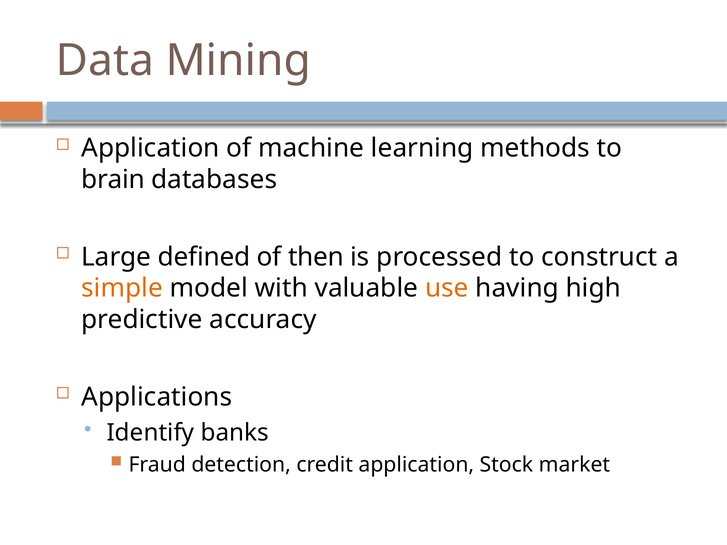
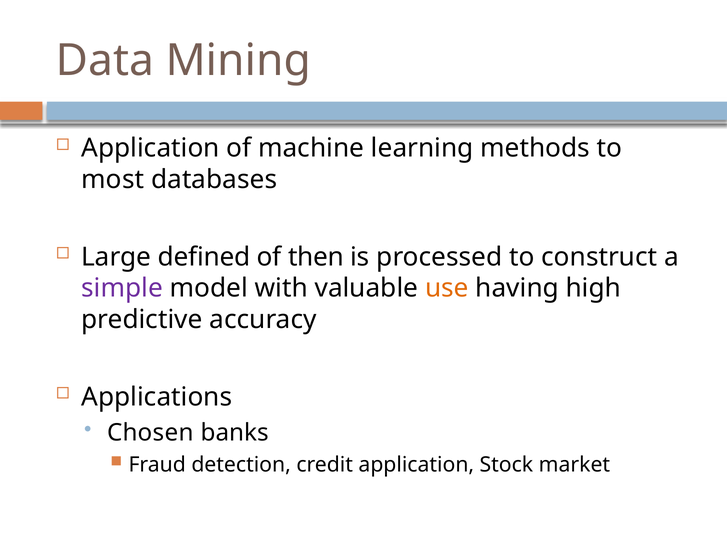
brain: brain -> most
simple colour: orange -> purple
Identify: Identify -> Chosen
